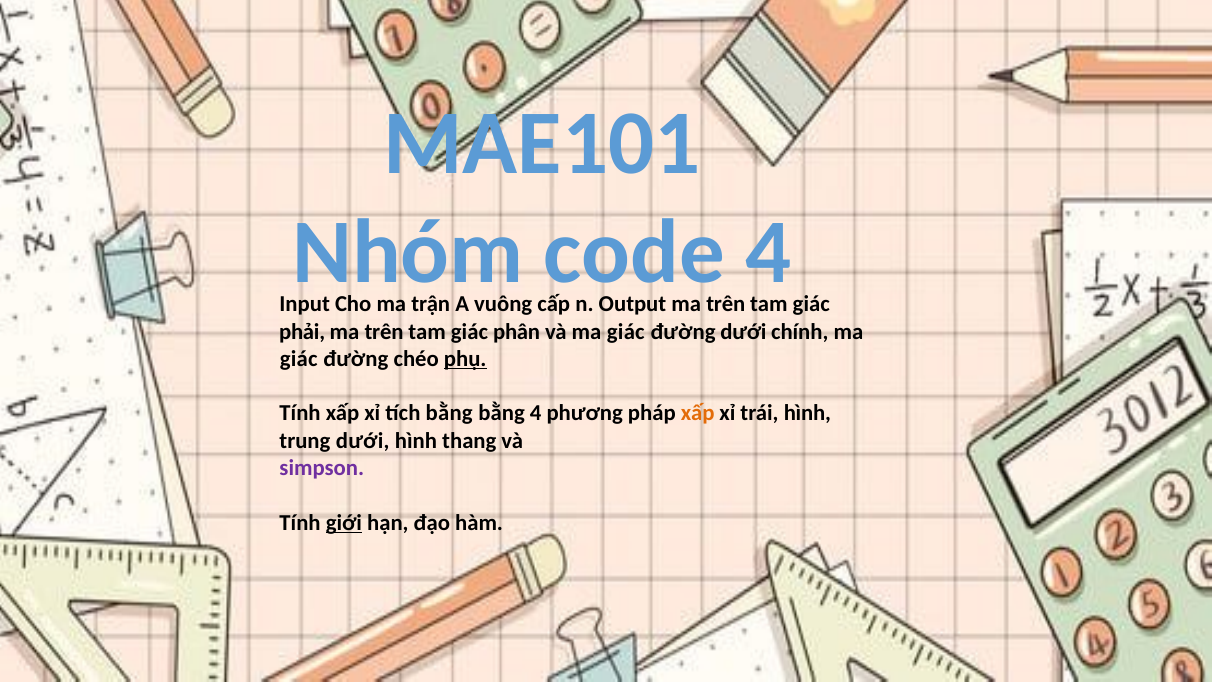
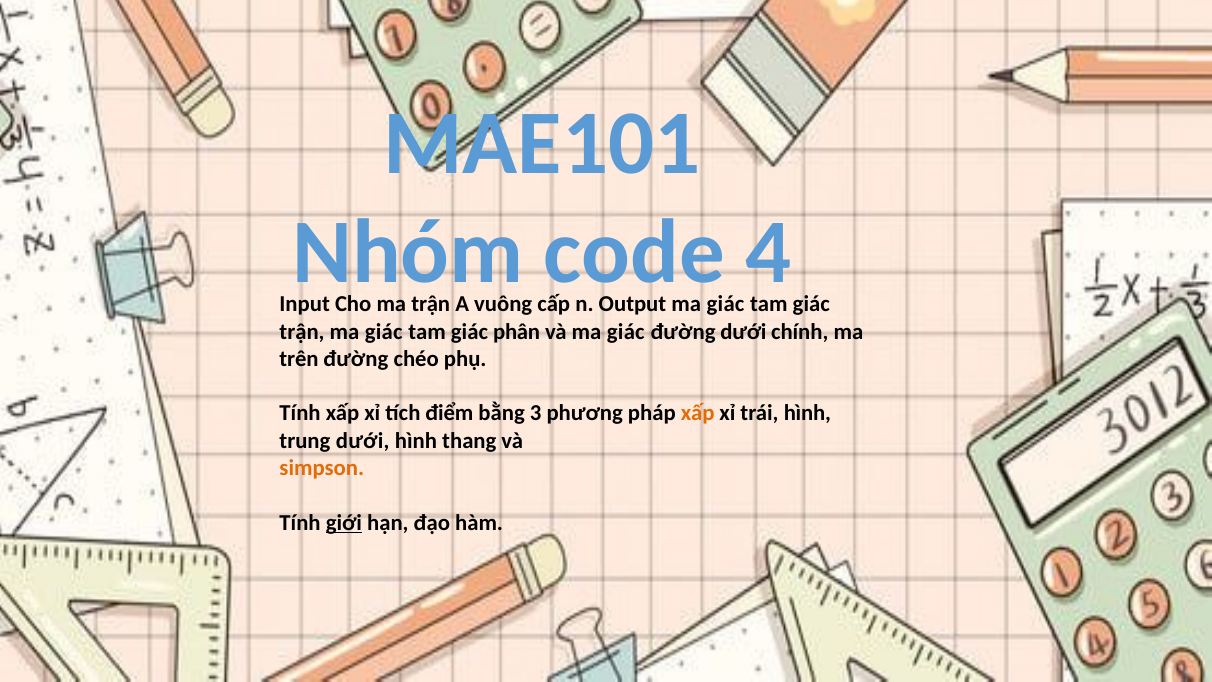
trên at (726, 304): trên -> giác
phải at (302, 331): phải -> trận
trên at (384, 331): trên -> giác
giác at (299, 359): giác -> trên
phụ underline: present -> none
tích bằng: bằng -> điểm
bằng 4: 4 -> 3
simpson colour: purple -> orange
